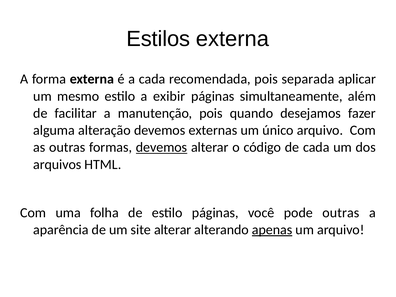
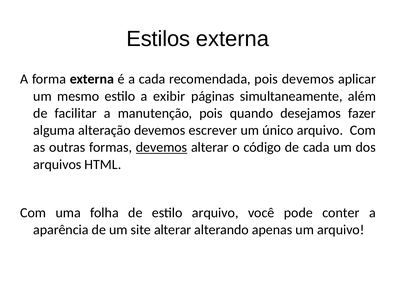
pois separada: separada -> devemos
externas: externas -> escrever
estilo páginas: páginas -> arquivo
pode outras: outras -> conter
apenas underline: present -> none
